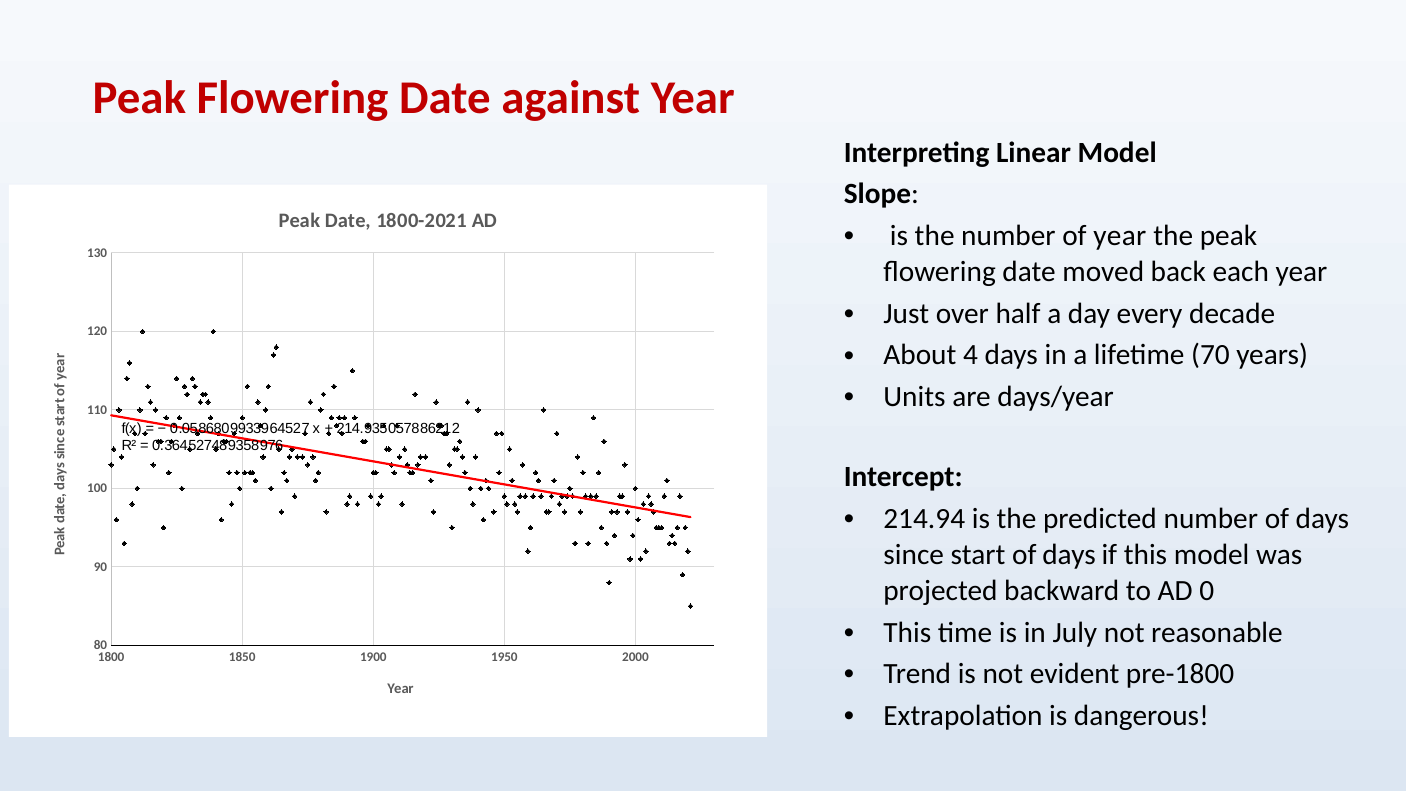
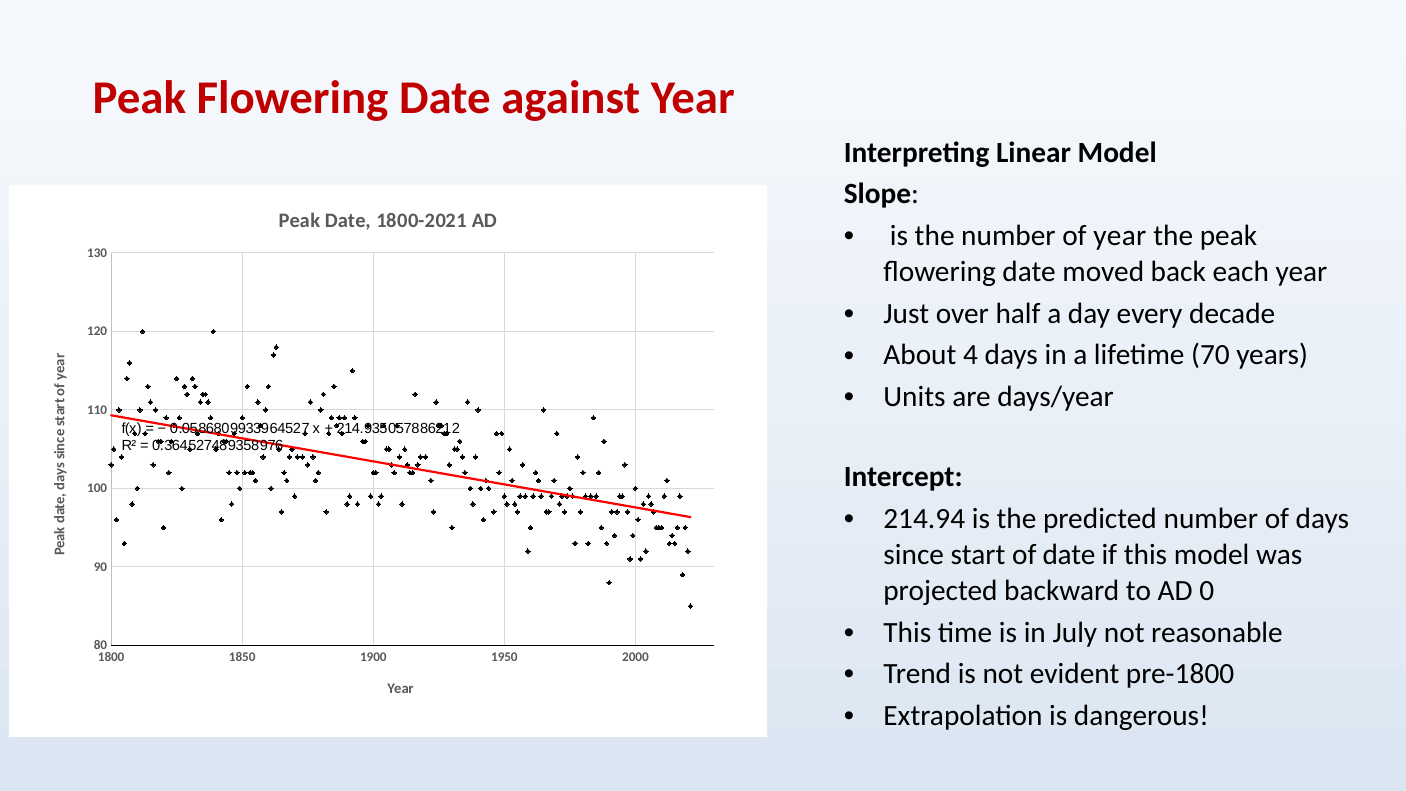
start of days: days -> date
